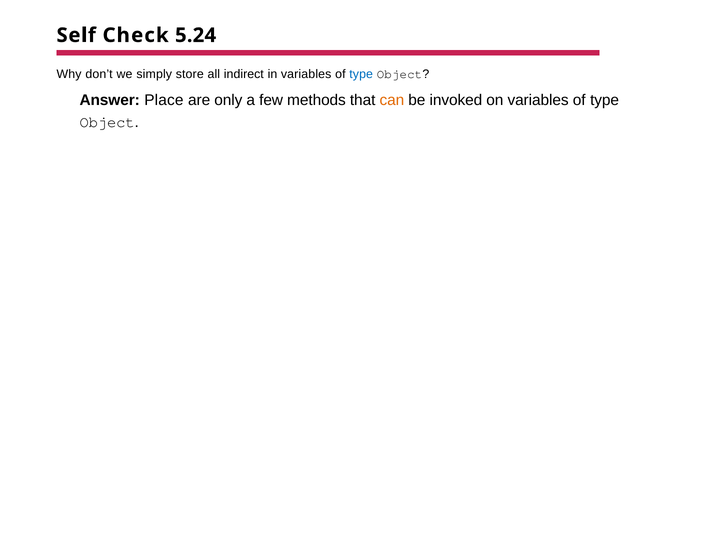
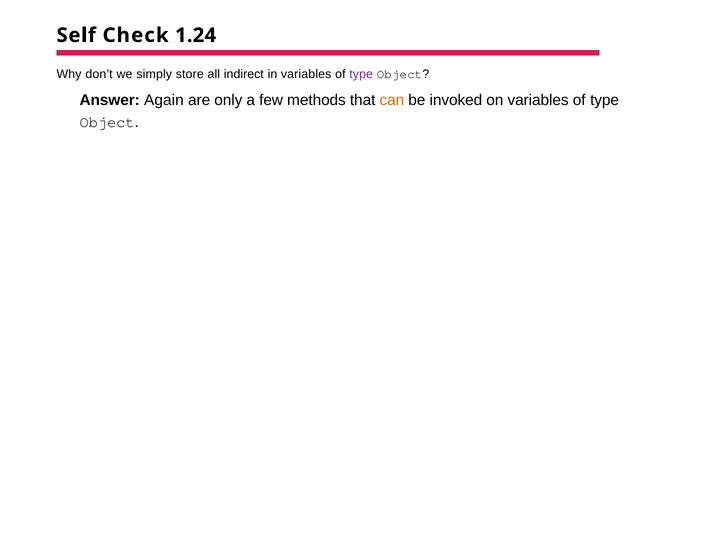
5.24: 5.24 -> 1.24
type at (361, 74) colour: blue -> purple
Place: Place -> Again
